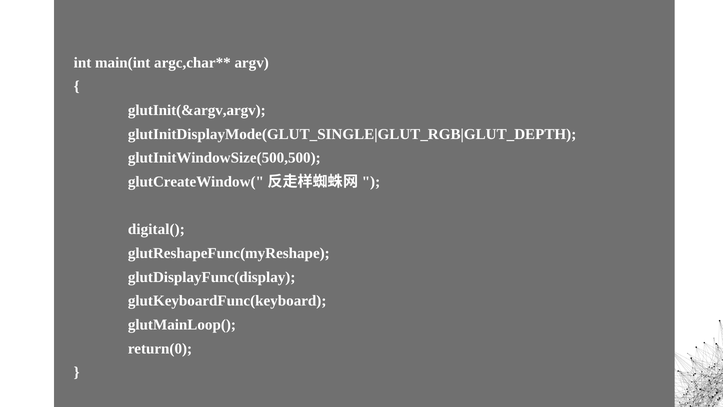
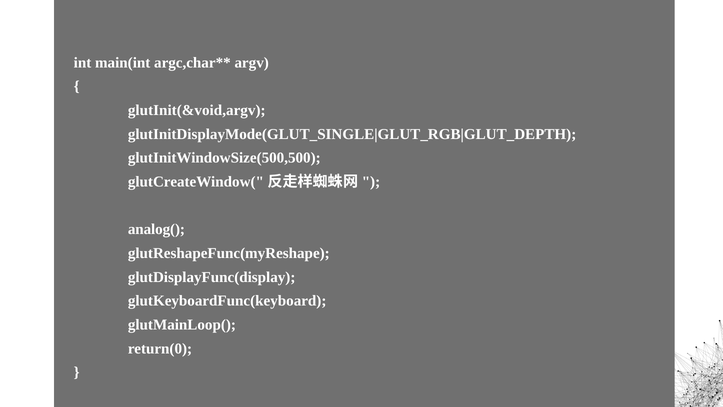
glutInit(&argv,argv: glutInit(&argv,argv -> glutInit(&void,argv
digital(: digital( -> analog(
